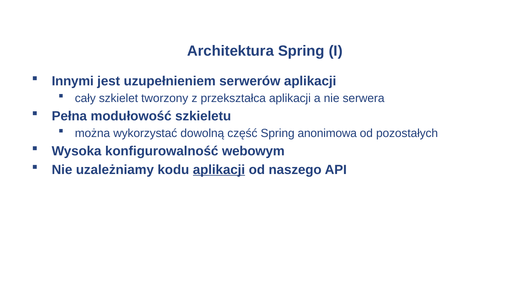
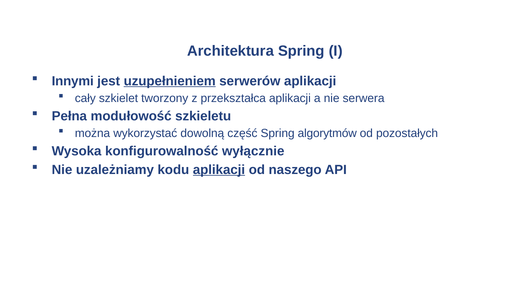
uzupełnieniem underline: none -> present
anonimowa: anonimowa -> algorytmów
webowym: webowym -> wyłącznie
